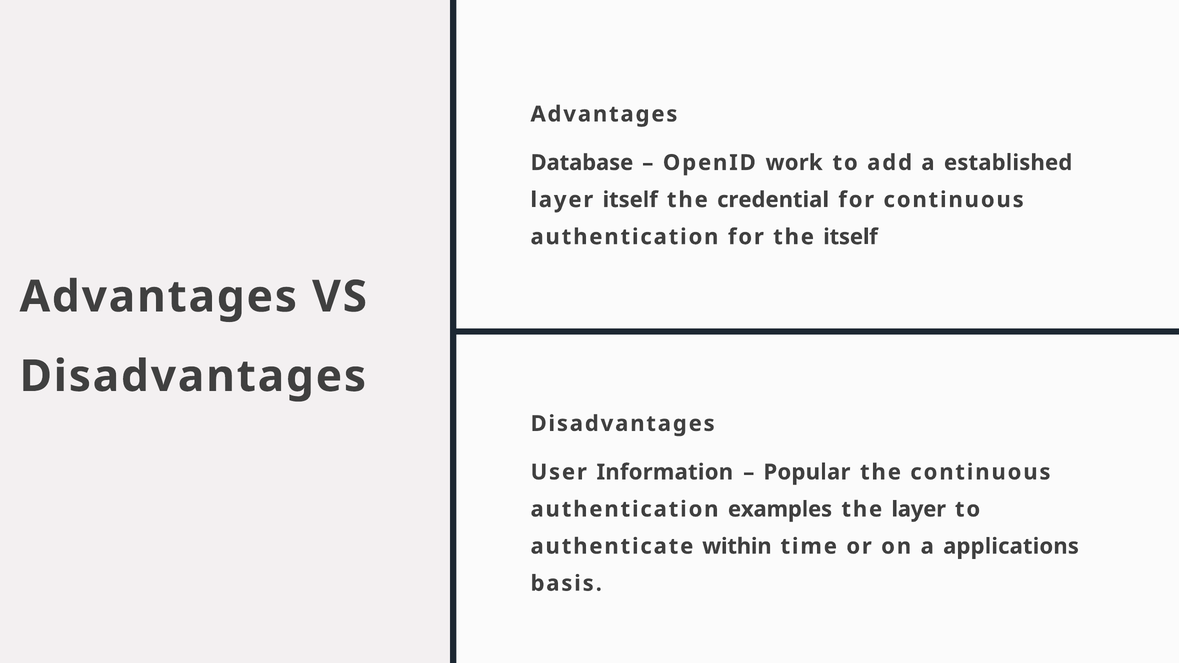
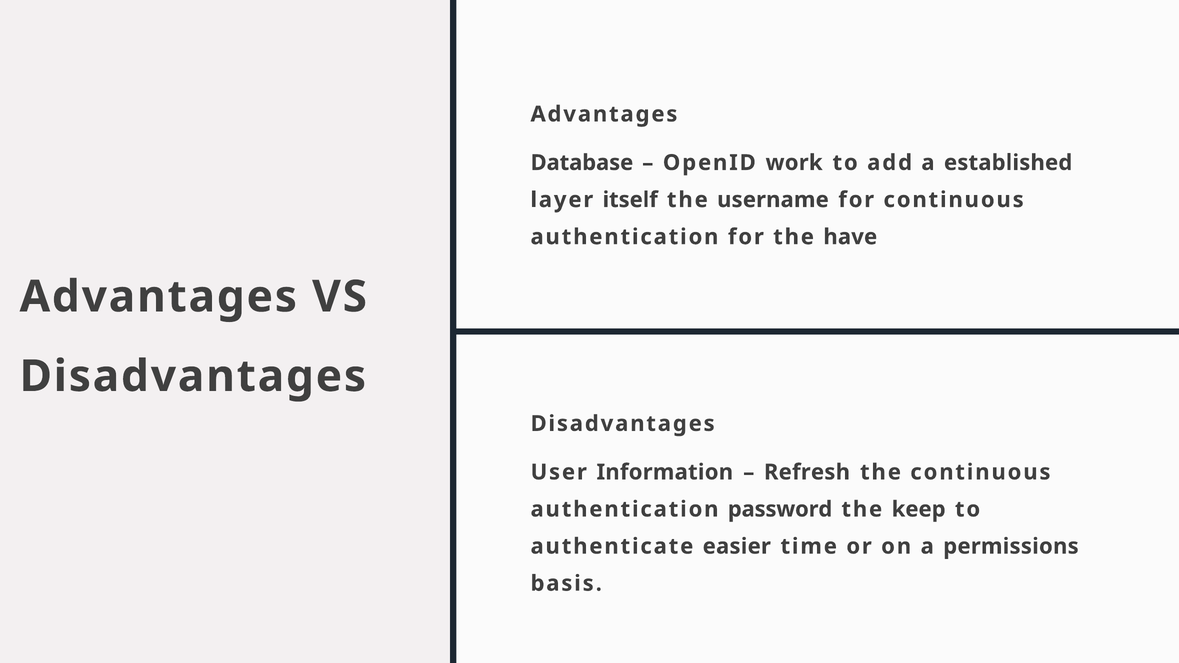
credential: credential -> username
the itself: itself -> have
Popular: Popular -> Refresh
examples: examples -> password
the layer: layer -> keep
within: within -> easier
applications: applications -> permissions
